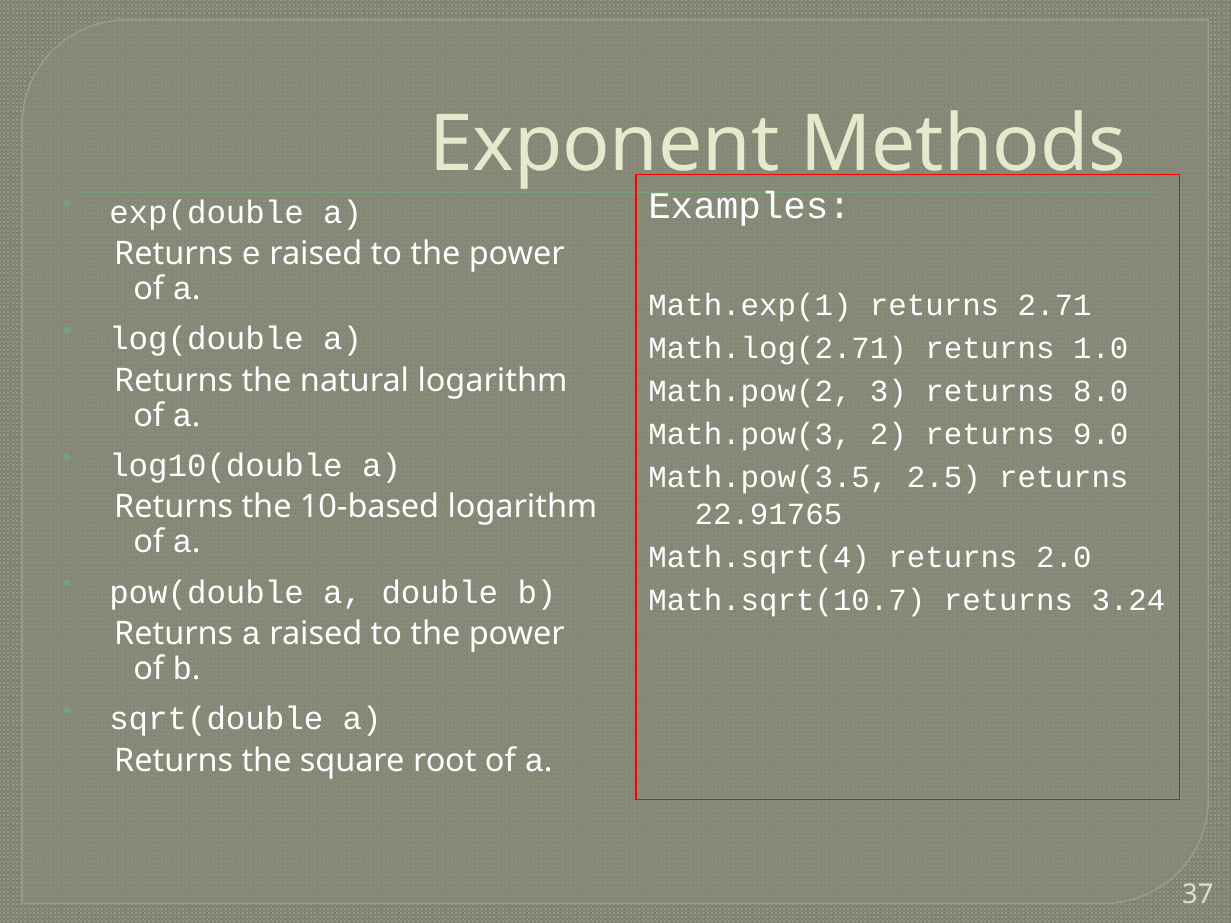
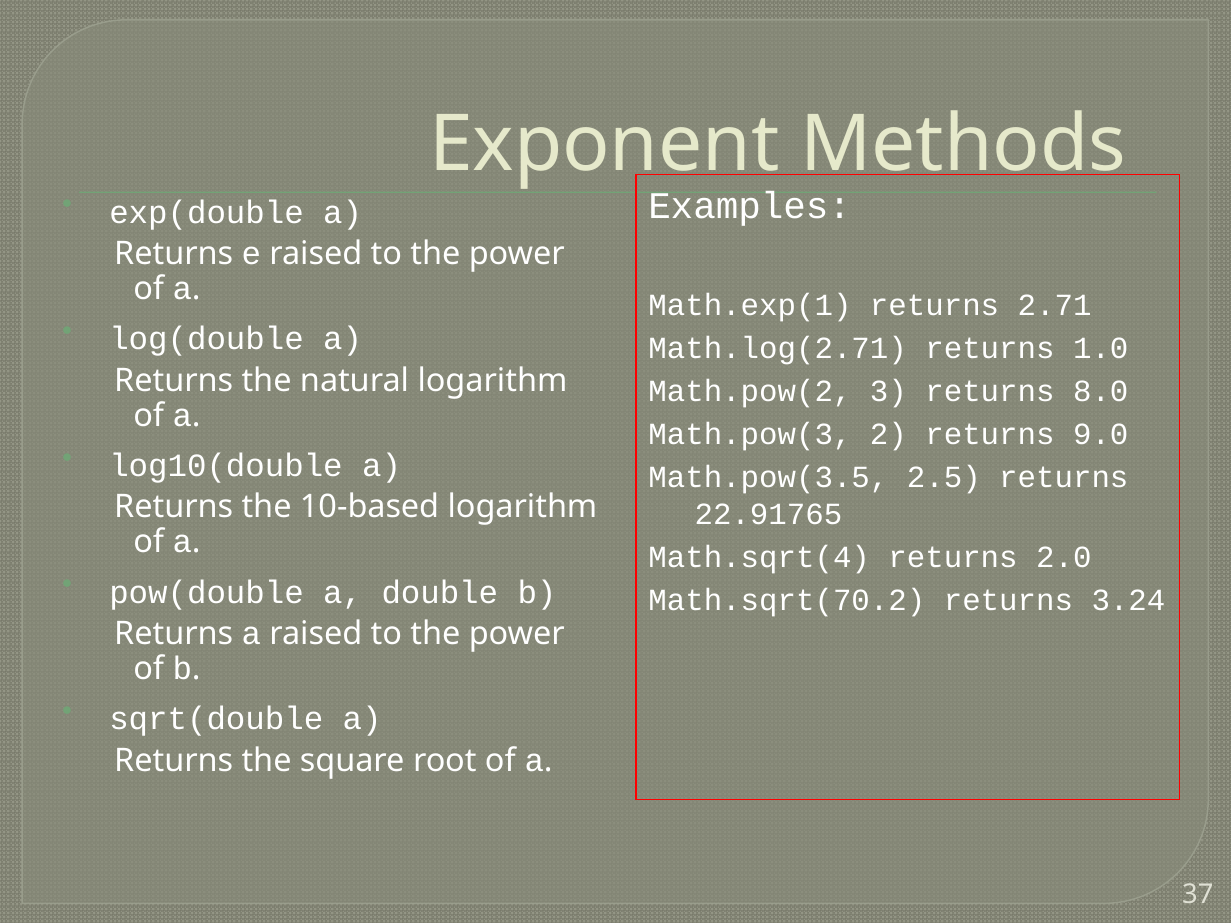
Math.sqrt(10.7: Math.sqrt(10.7 -> Math.sqrt(70.2
